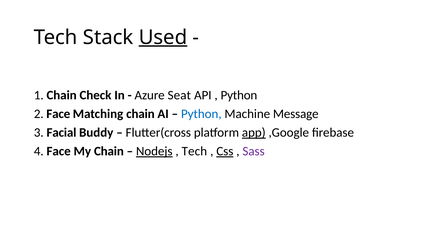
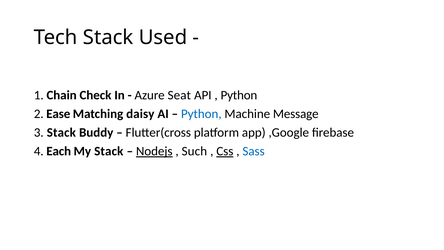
Used underline: present -> none
2 Face: Face -> Ease
Matching chain: chain -> daisy
3 Facial: Facial -> Stack
app underline: present -> none
4 Face: Face -> Each
My Chain: Chain -> Stack
Tech at (194, 151): Tech -> Such
Sass colour: purple -> blue
